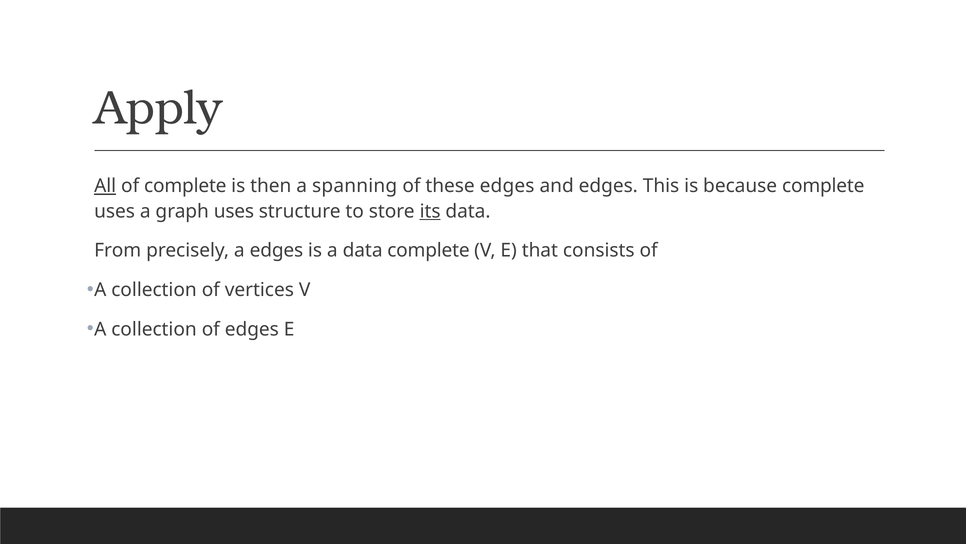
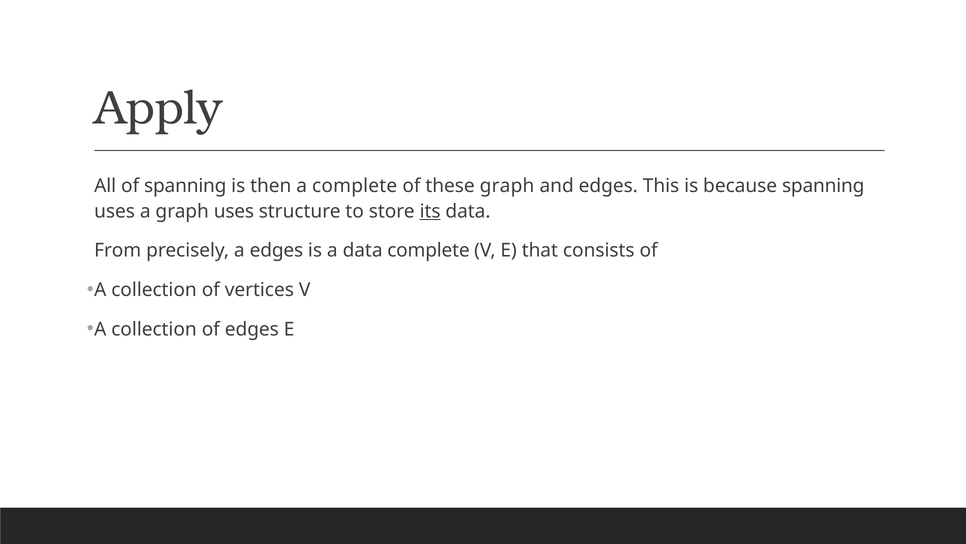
All underline: present -> none
of complete: complete -> spanning
a spanning: spanning -> complete
these edges: edges -> graph
because complete: complete -> spanning
